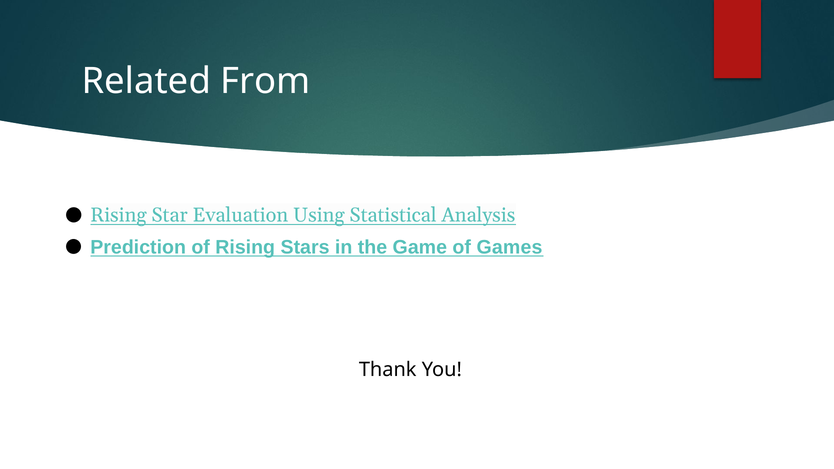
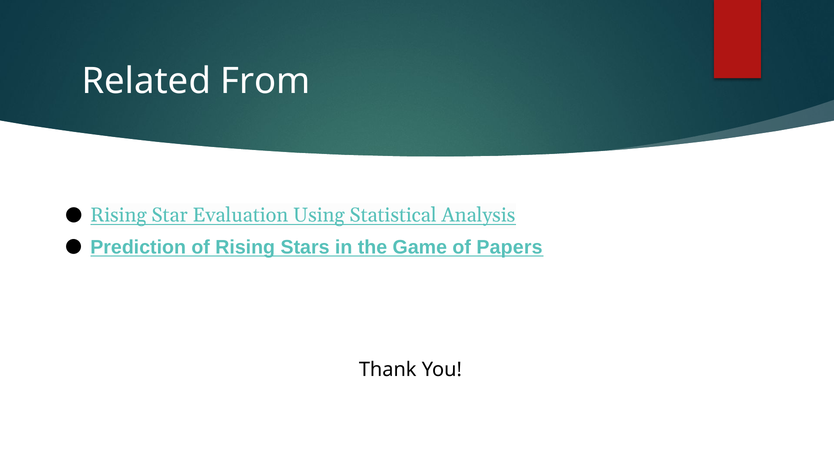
Games: Games -> Papers
